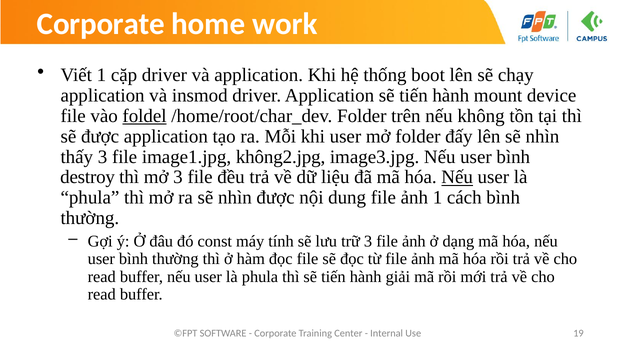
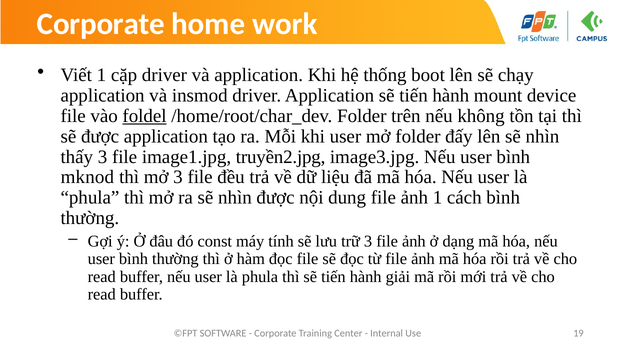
không2.jpg: không2.jpg -> truyền2.jpg
destroy: destroy -> mknod
Nếu at (457, 177) underline: present -> none
